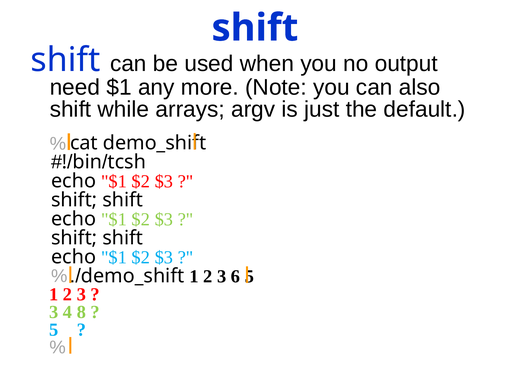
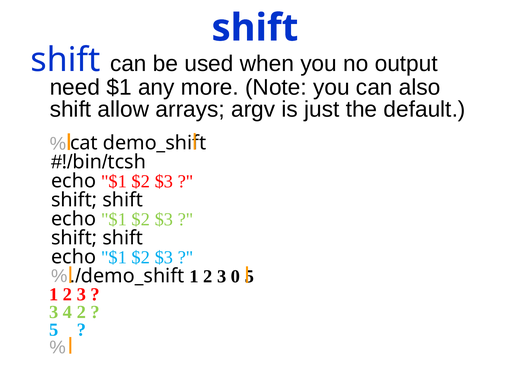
while: while -> allow
6: 6 -> 0
4 8: 8 -> 2
